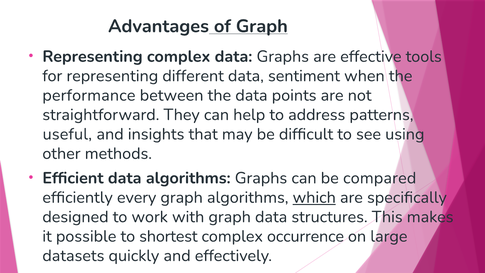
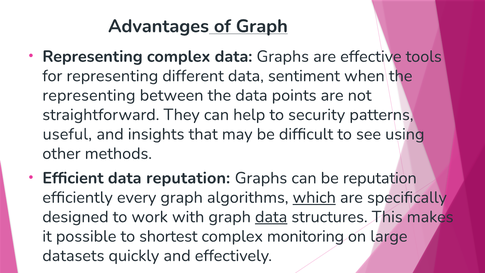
performance at (89, 95): performance -> representing
address: address -> security
data algorithms: algorithms -> reputation
be compared: compared -> reputation
data at (271, 217) underline: none -> present
occurrence: occurrence -> monitoring
